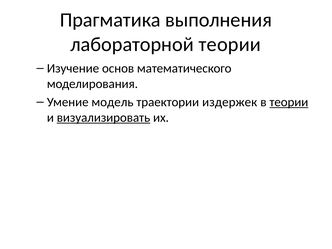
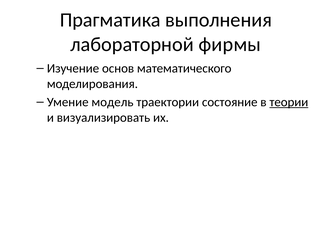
лабораторной теории: теории -> фирмы
издержек: издержек -> состояние
визуализировать underline: present -> none
